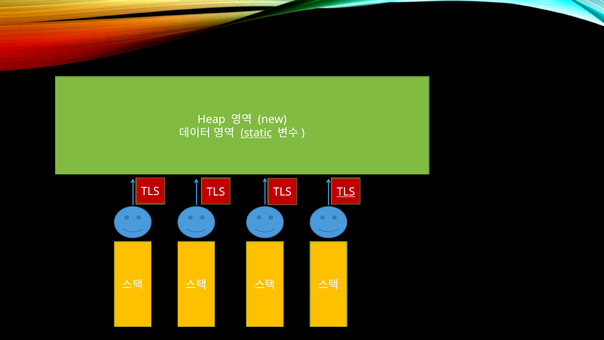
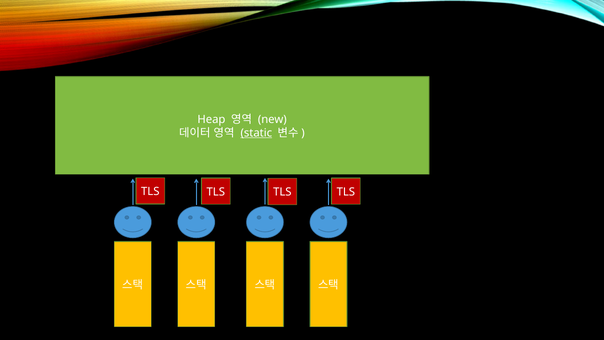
TLS at (346, 192) underline: present -> none
